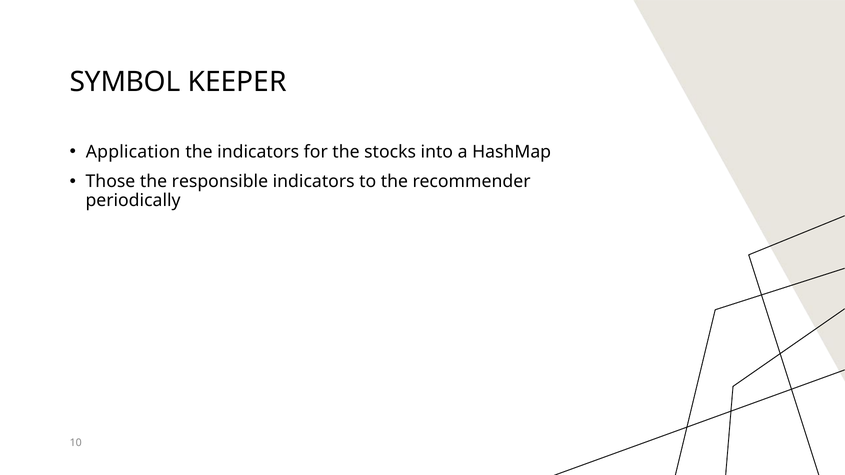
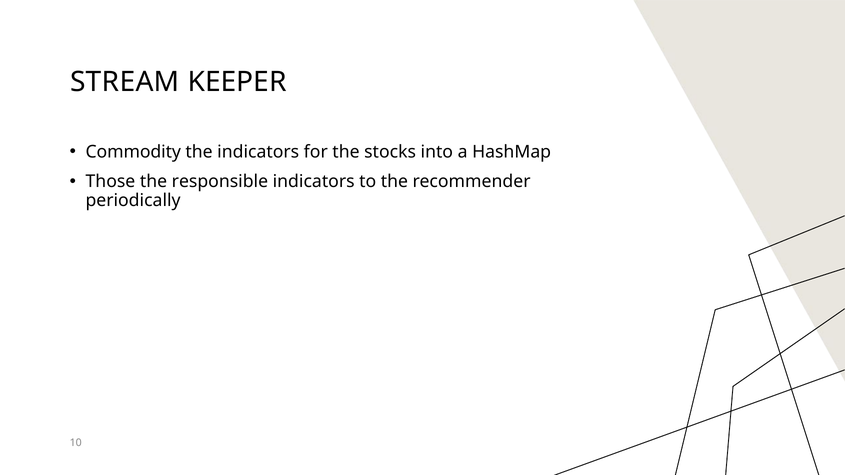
SYMBOL: SYMBOL -> STREAM
Application: Application -> Commodity
